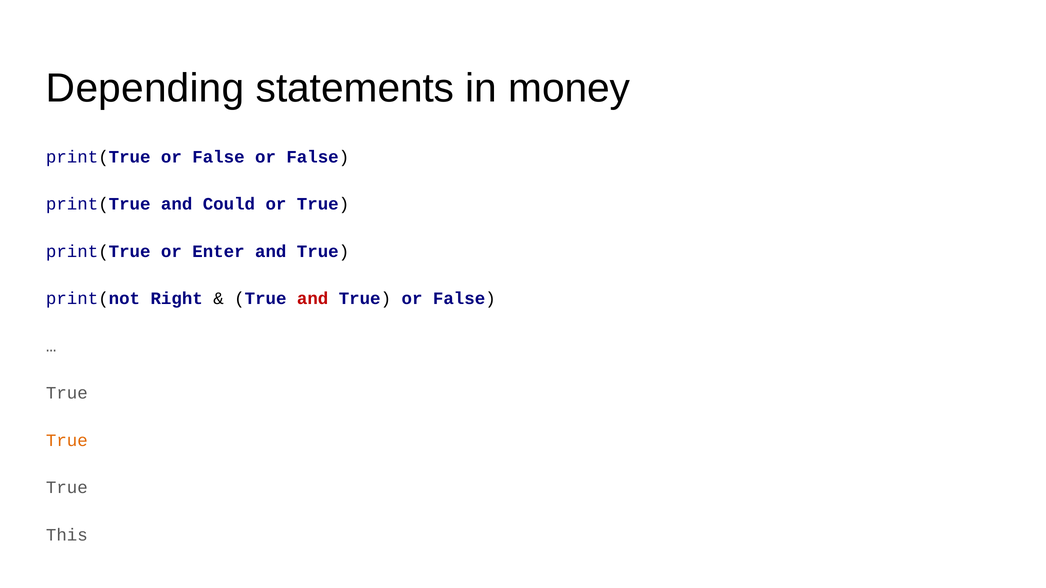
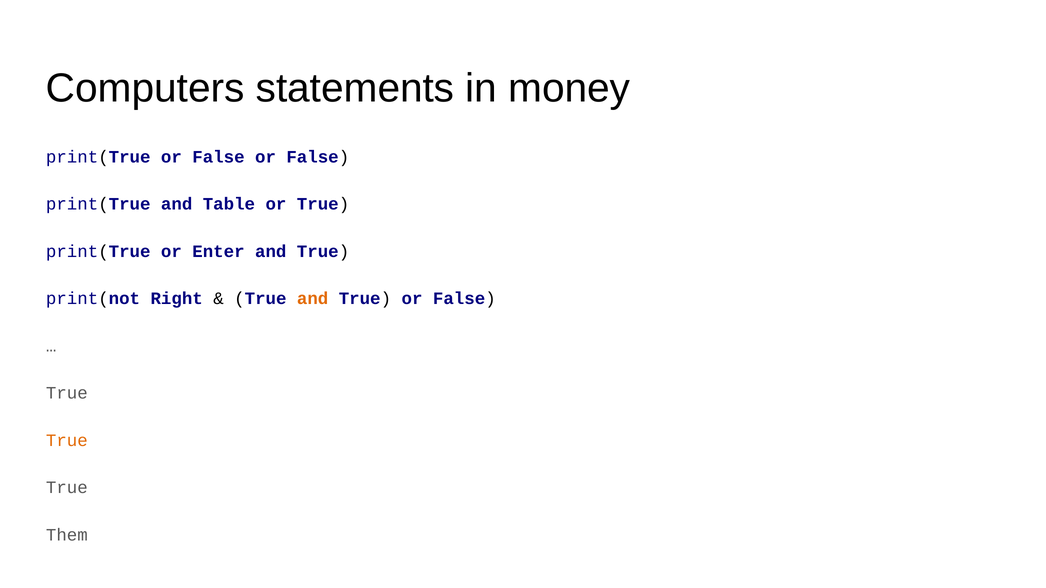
Depending: Depending -> Computers
Could: Could -> Table
and at (313, 299) colour: red -> orange
This: This -> Them
